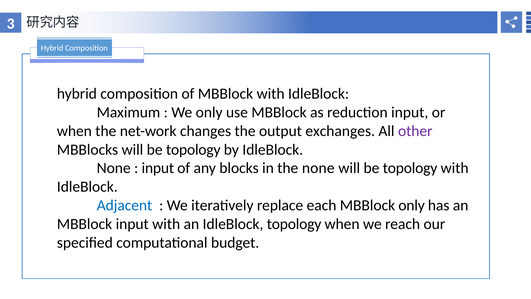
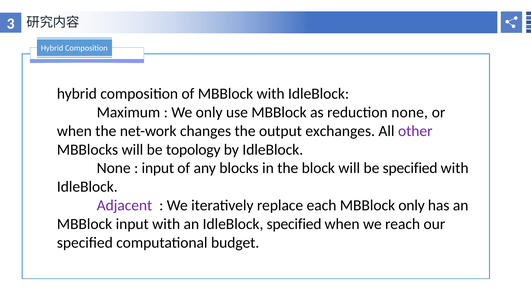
reduction input: input -> none
the none: none -> block
topology at (410, 168): topology -> specified
Adjacent colour: blue -> purple
IdleBlock topology: topology -> specified
